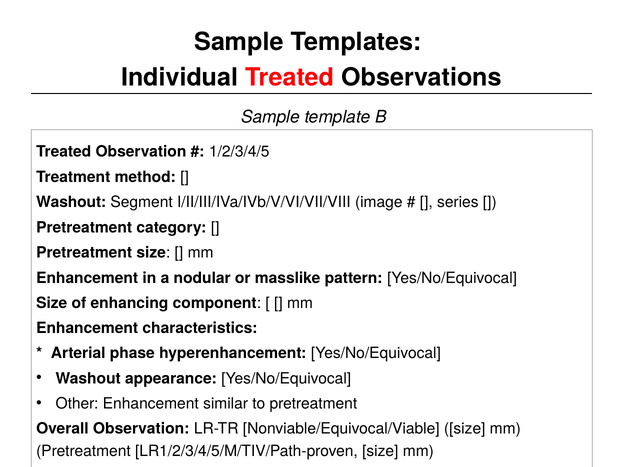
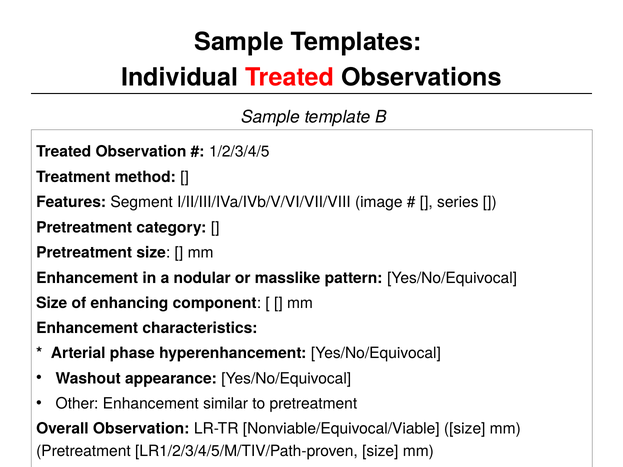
Washout at (71, 202): Washout -> Features
